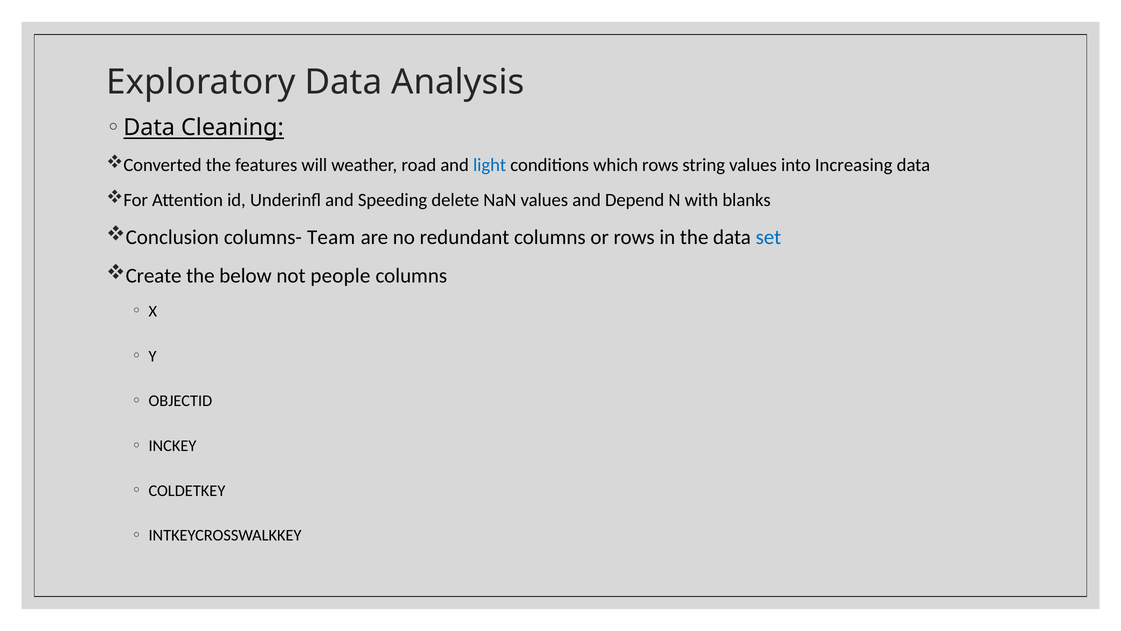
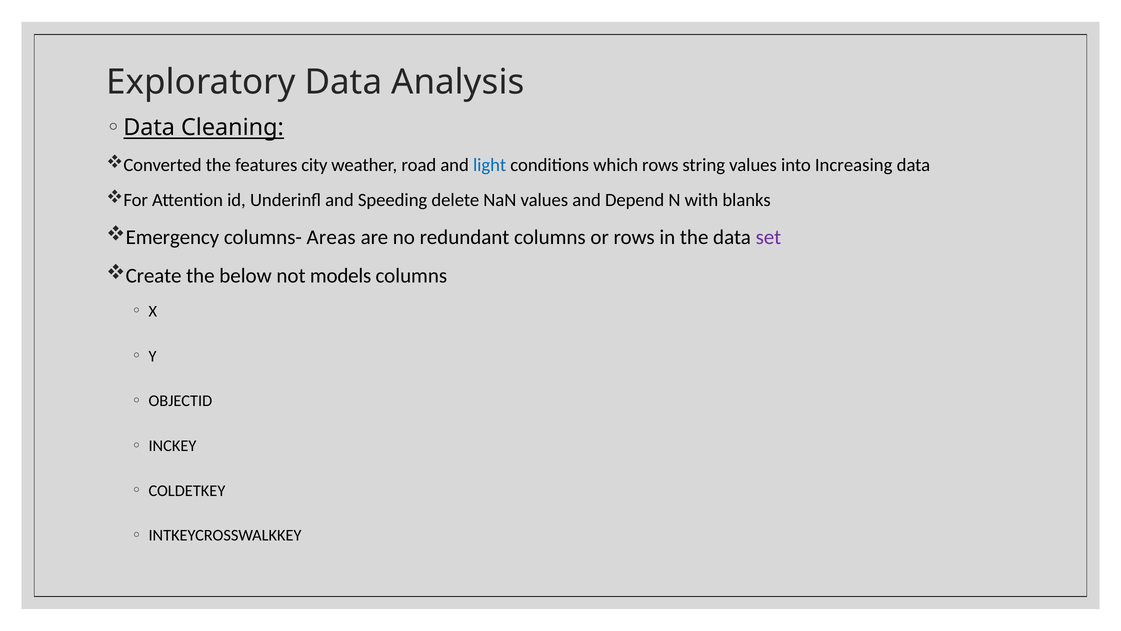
will: will -> city
Conclusion: Conclusion -> Emergency
Team: Team -> Areas
set colour: blue -> purple
people: people -> models
